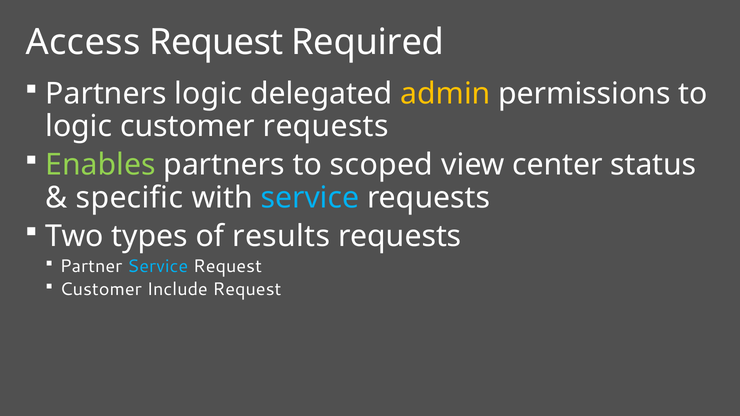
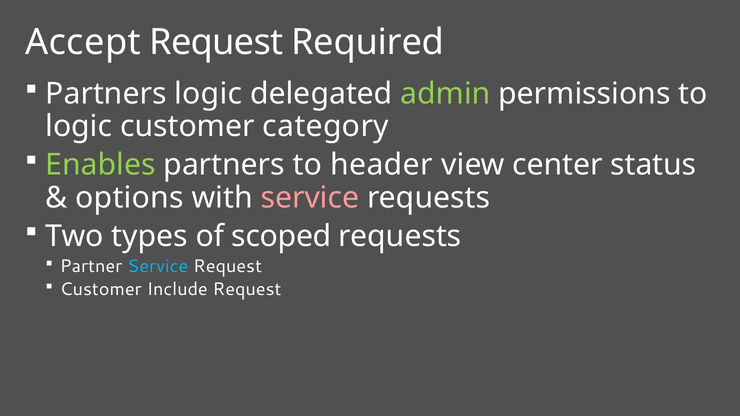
Access: Access -> Accept
admin colour: yellow -> light green
customer requests: requests -> category
scoped: scoped -> header
specific: specific -> options
service at (310, 198) colour: light blue -> pink
results: results -> scoped
